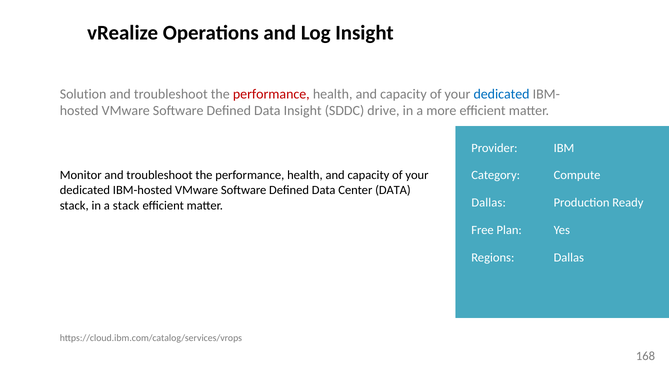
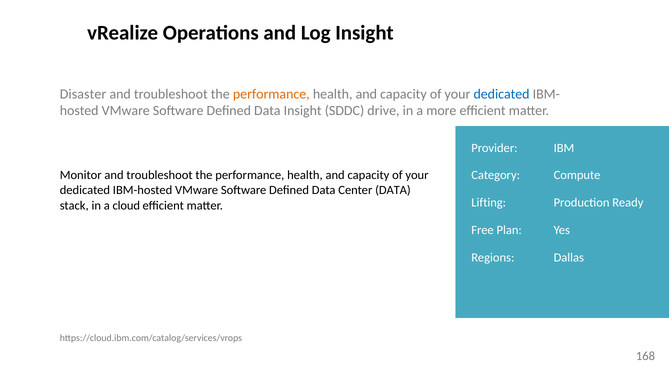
Solution: Solution -> Disaster
performance at (271, 94) colour: red -> orange
Dallas at (489, 203): Dallas -> Lifting
a stack: stack -> cloud
